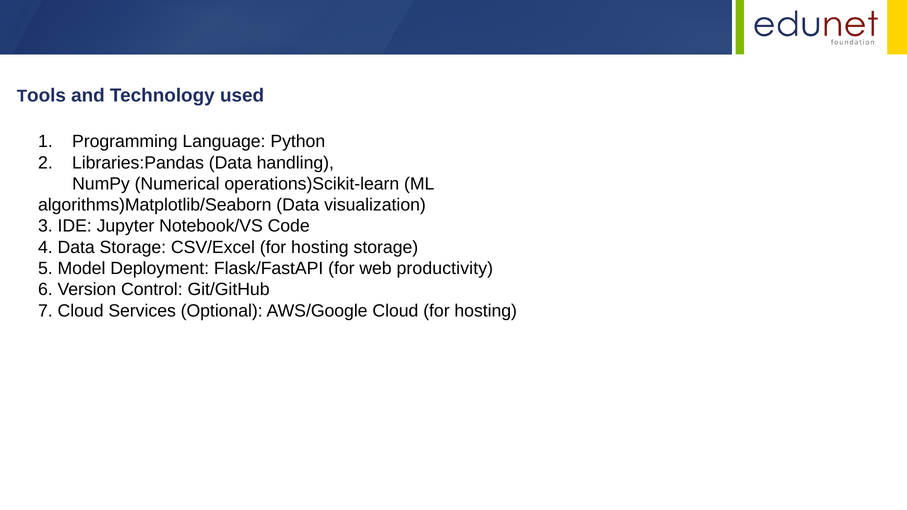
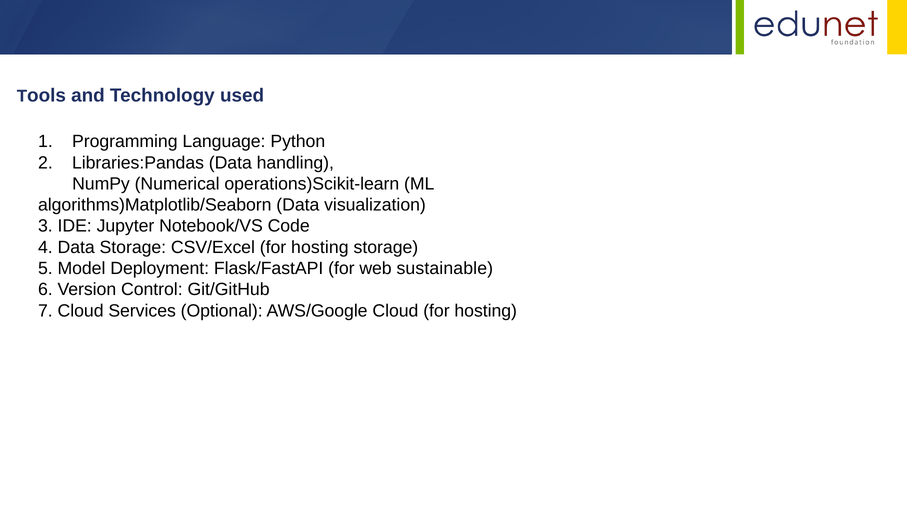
productivity: productivity -> sustainable
